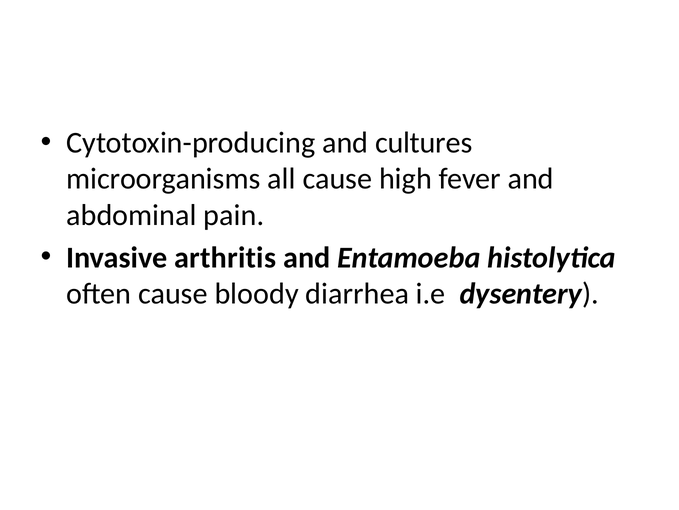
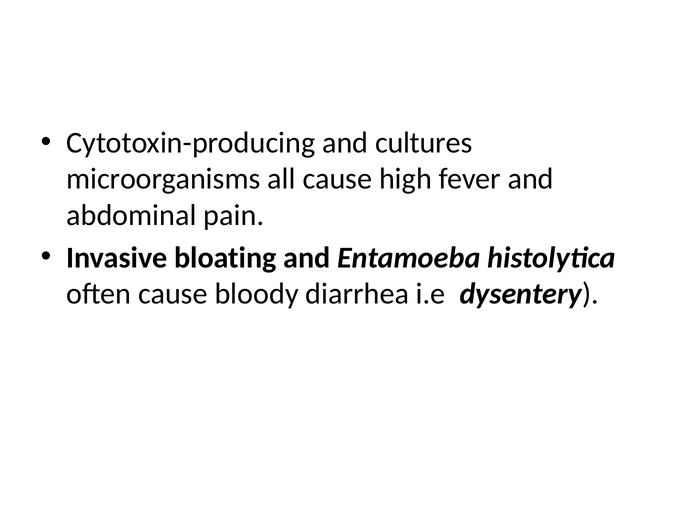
arthritis: arthritis -> bloating
